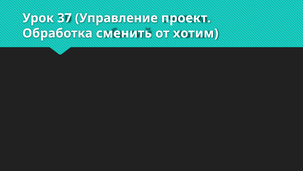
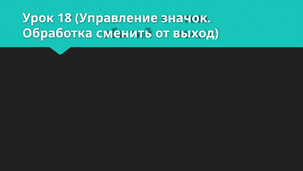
37: 37 -> 18
проект: проект -> значок
хотим: хотим -> выход
